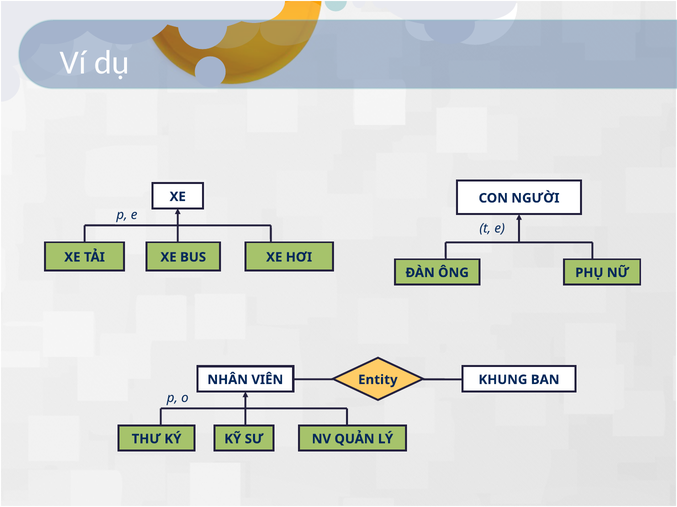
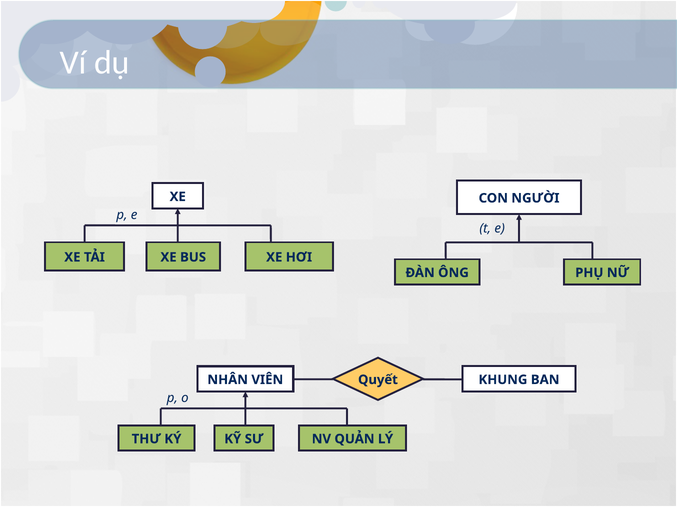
Entity: Entity -> Quyết
